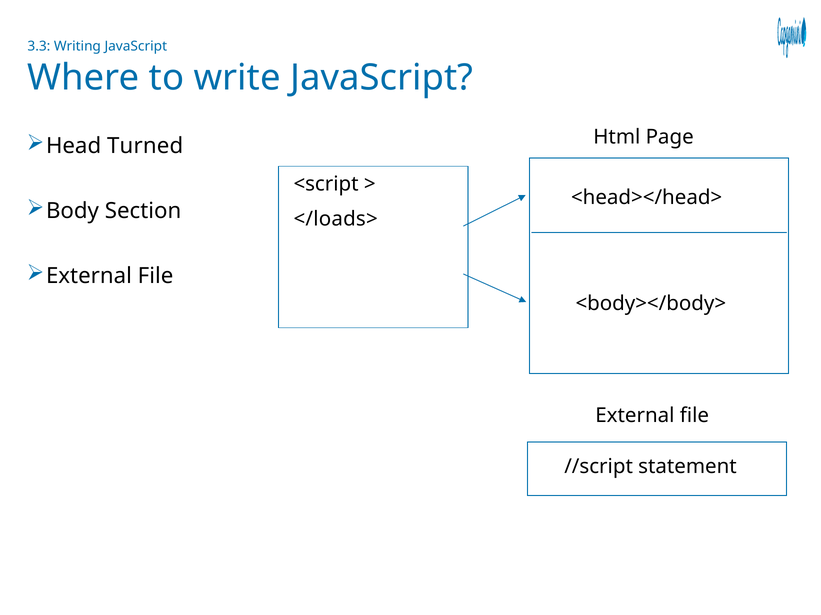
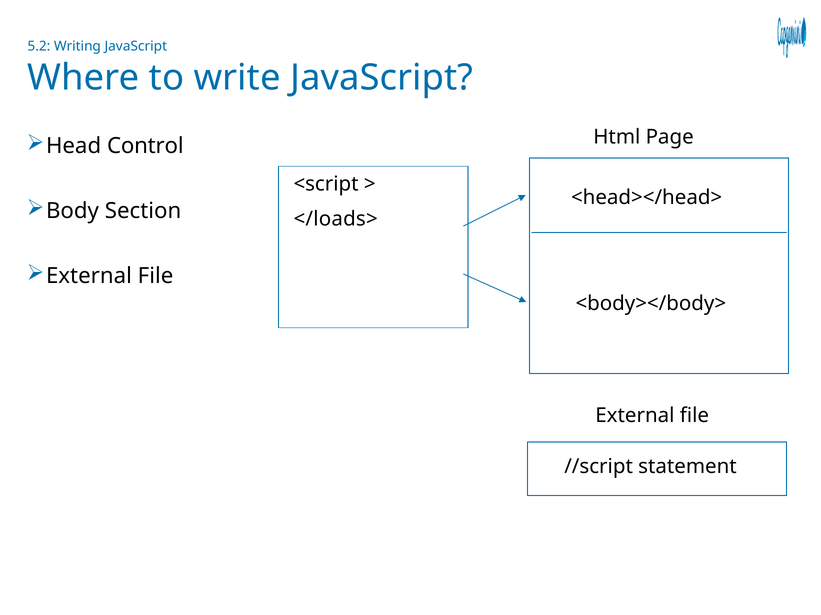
3.3: 3.3 -> 5.2
Turned: Turned -> Control
